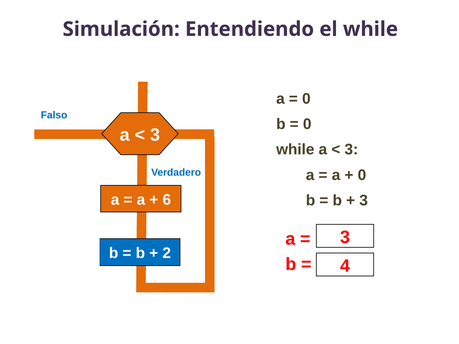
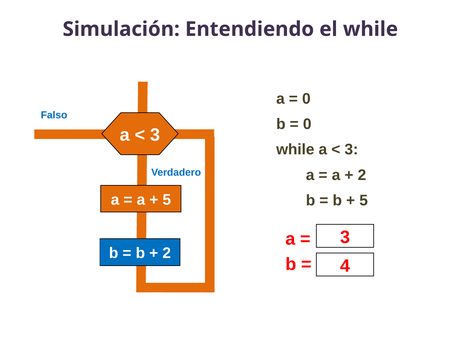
0 at (362, 175): 0 -> 2
6 at (167, 200): 6 -> 5
3 at (364, 201): 3 -> 5
